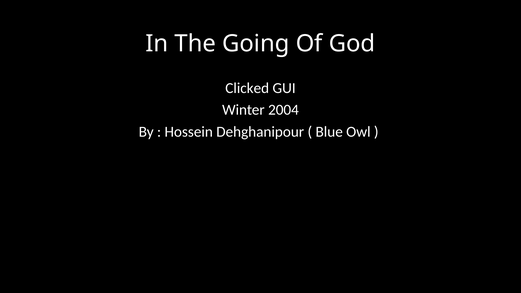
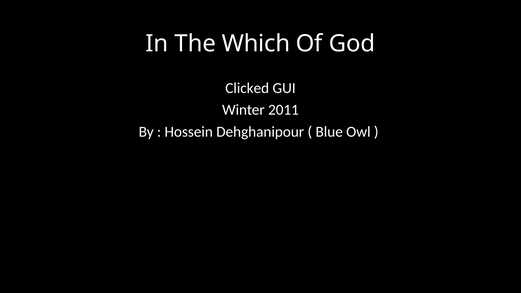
Going: Going -> Which
2004: 2004 -> 2011
